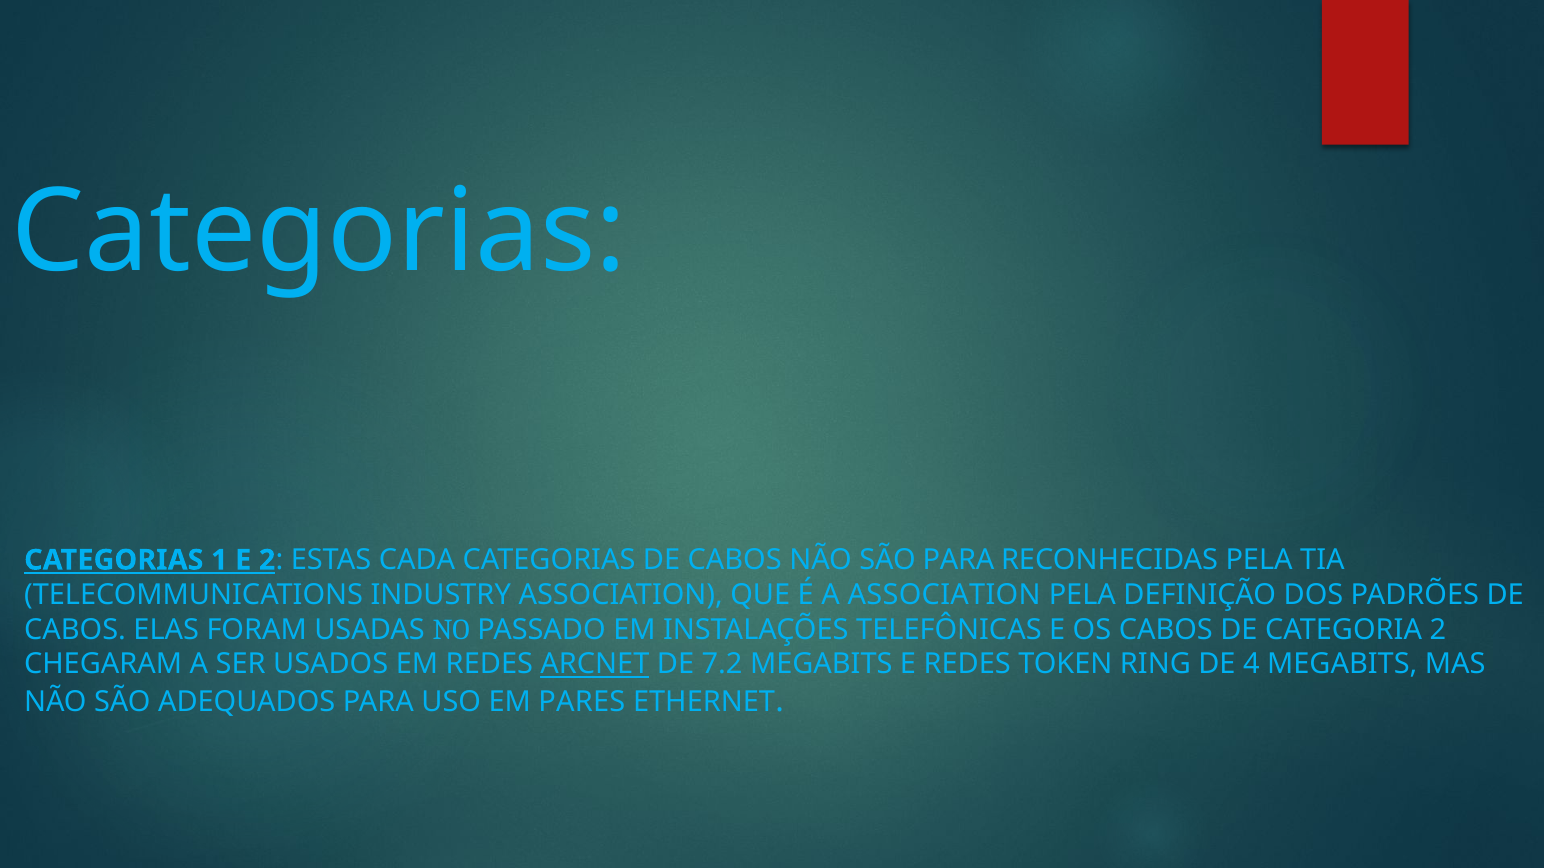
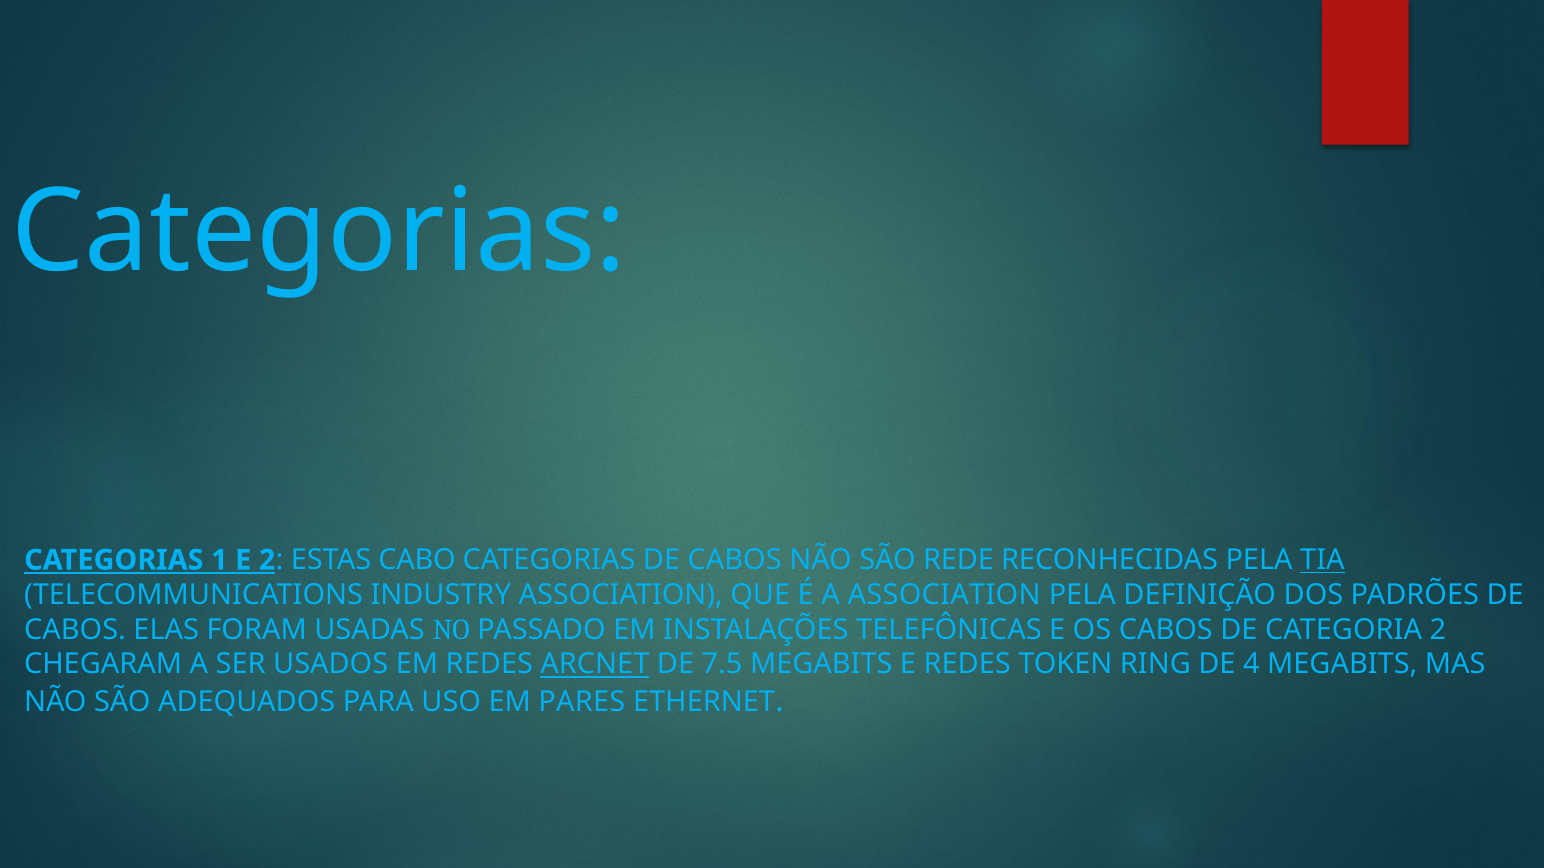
CADA: CADA -> CABO
SÃO PARA: PARA -> REDE
TIA underline: none -> present
7.2: 7.2 -> 7.5
